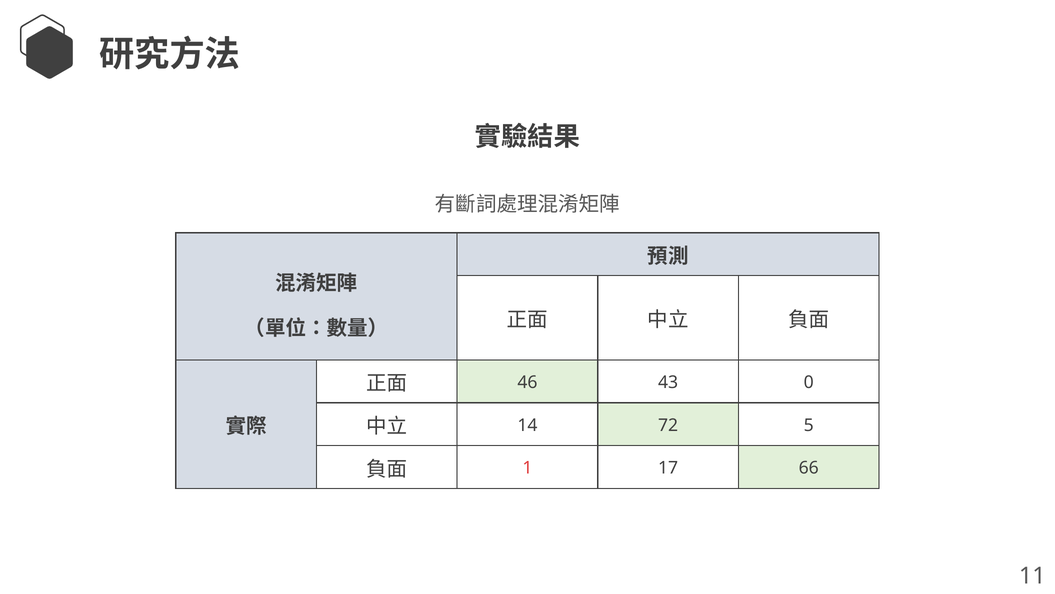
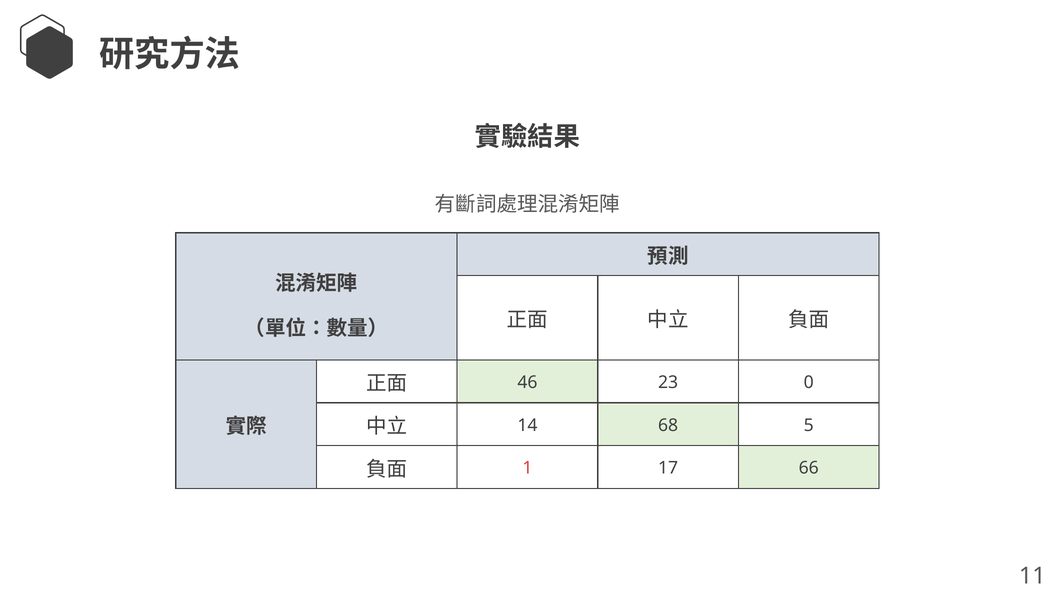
43: 43 -> 23
72: 72 -> 68
